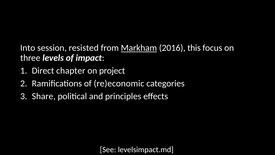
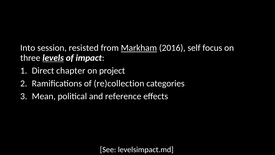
this: this -> self
levels underline: none -> present
re)economic: re)economic -> re)collection
Share: Share -> Mean
principles: principles -> reference
